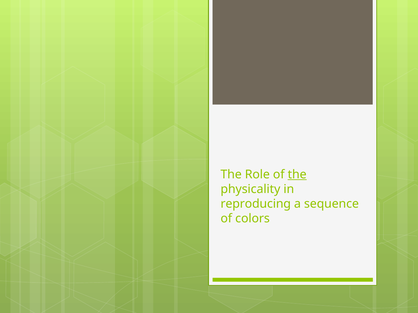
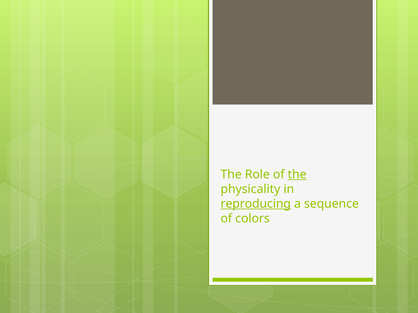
reproducing underline: none -> present
